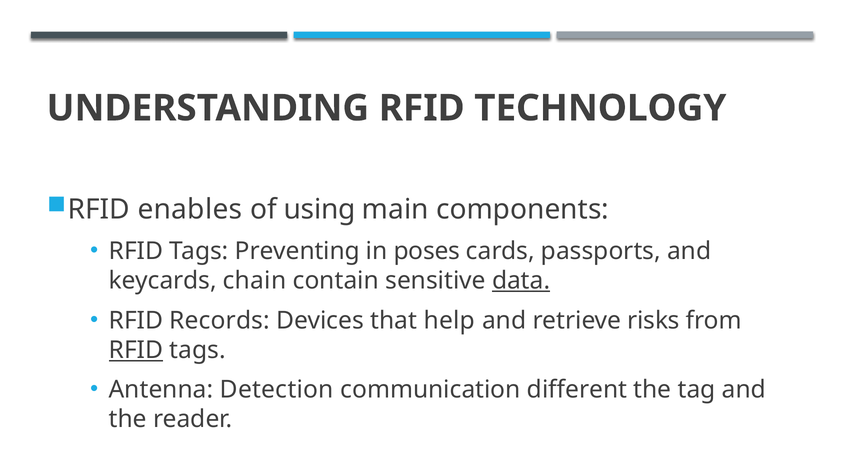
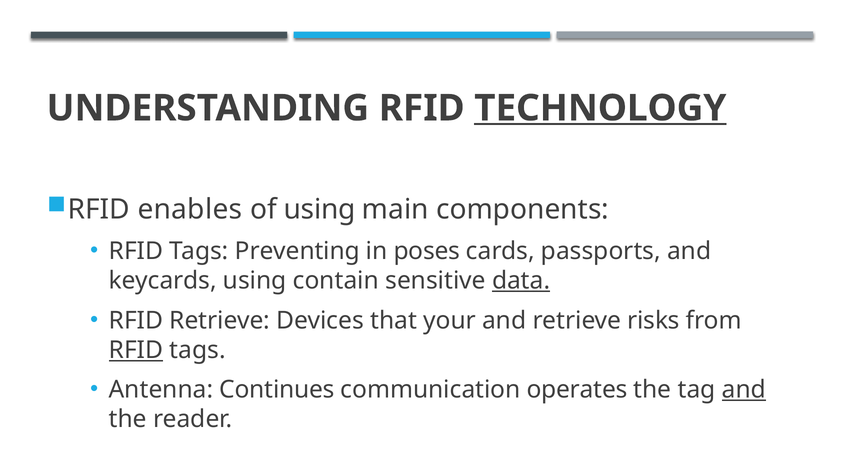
TECHNOLOGY underline: none -> present
keycards chain: chain -> using
RFID Records: Records -> Retrieve
help: help -> your
Detection: Detection -> Continues
different: different -> operates
and at (744, 389) underline: none -> present
